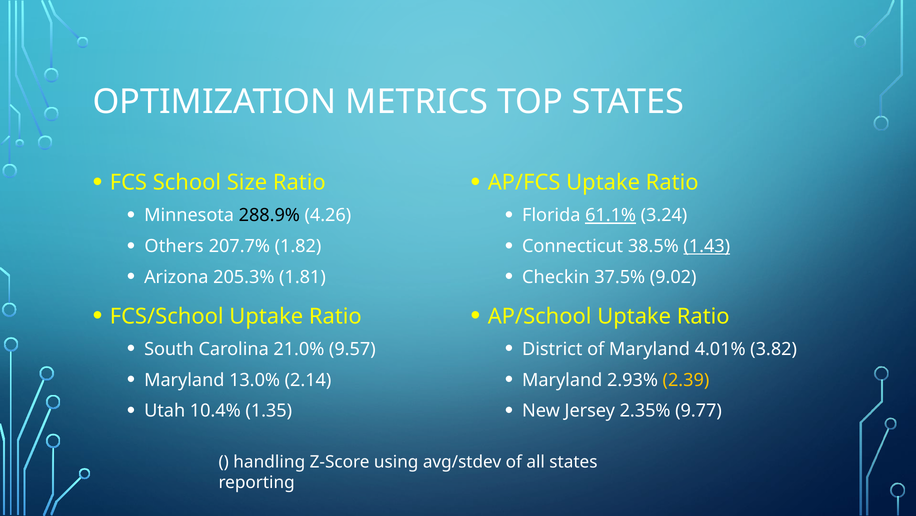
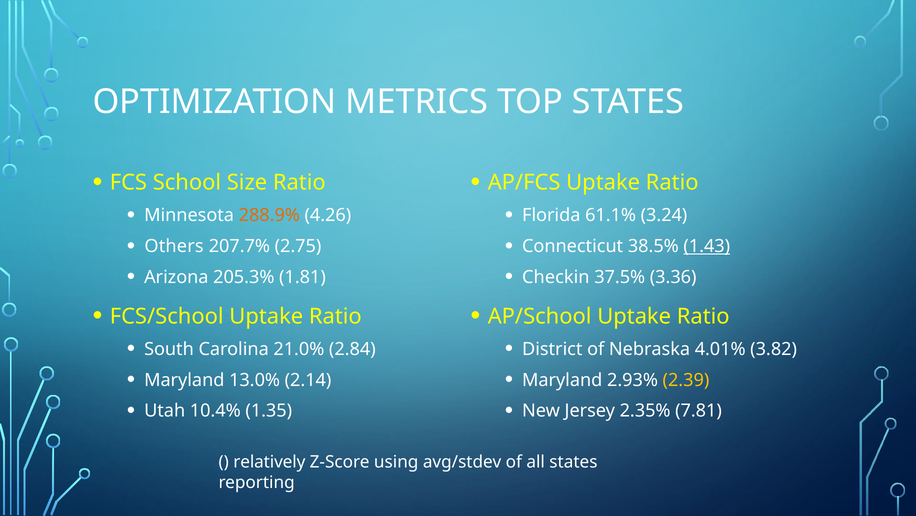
288.9% colour: black -> orange
61.1% underline: present -> none
1.82: 1.82 -> 2.75
9.02: 9.02 -> 3.36
9.57: 9.57 -> 2.84
of Maryland: Maryland -> Nebraska
9.77: 9.77 -> 7.81
handling: handling -> relatively
